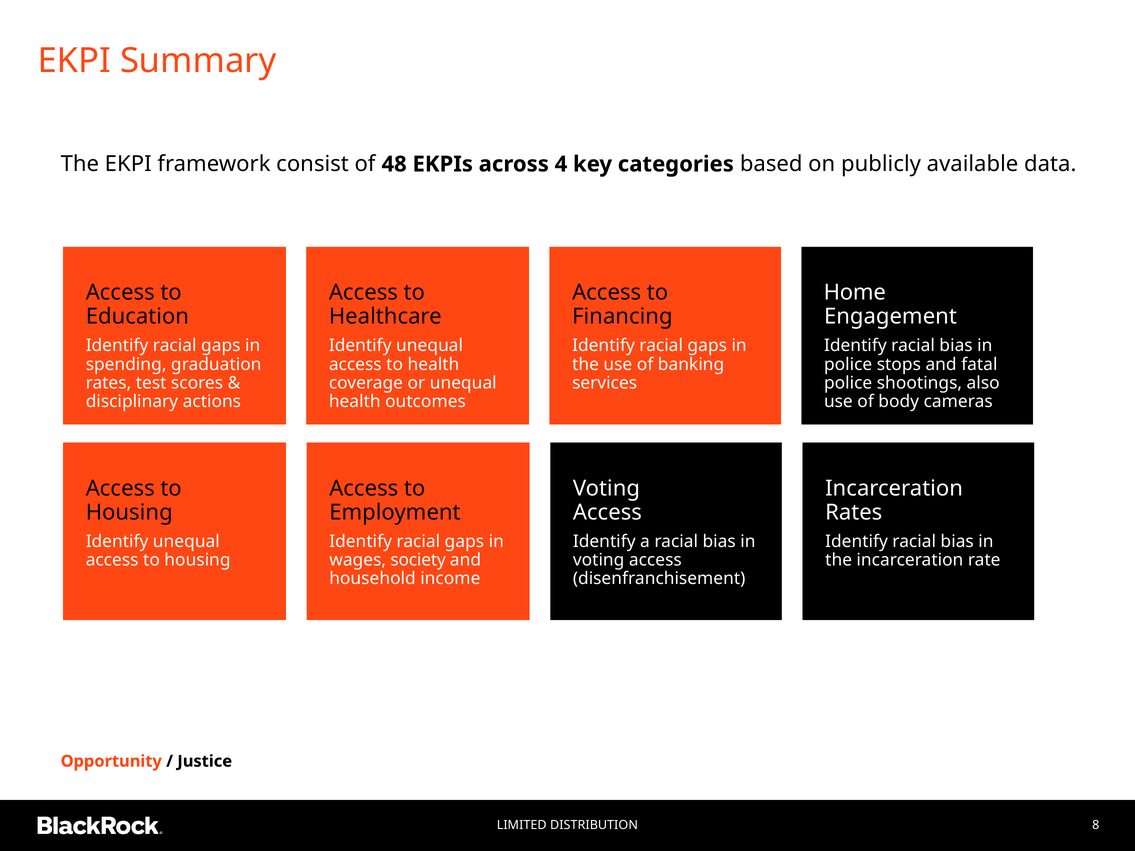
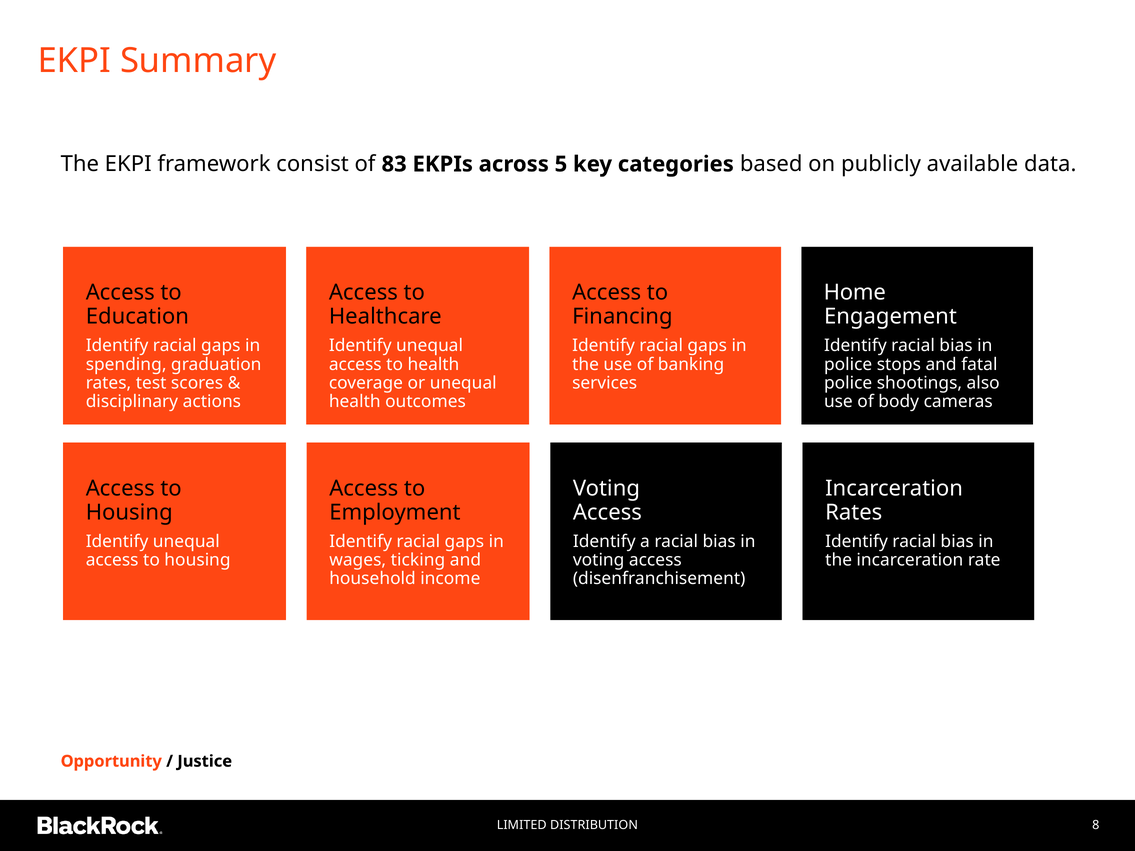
48: 48 -> 83
4: 4 -> 5
society: society -> ticking
